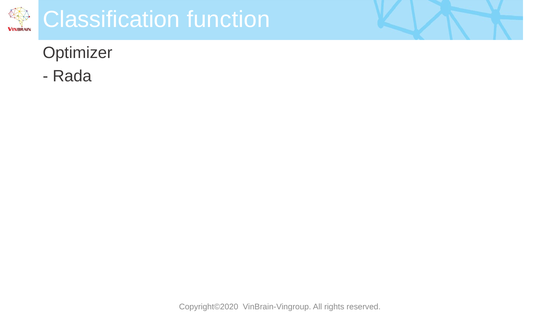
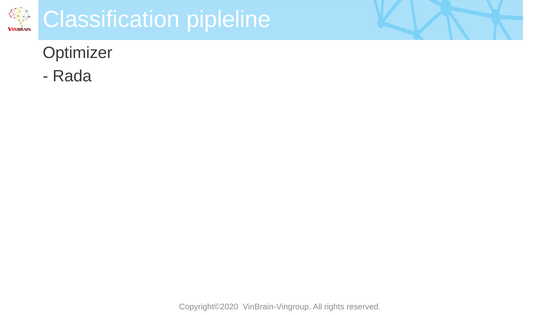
function: function -> pipleline
